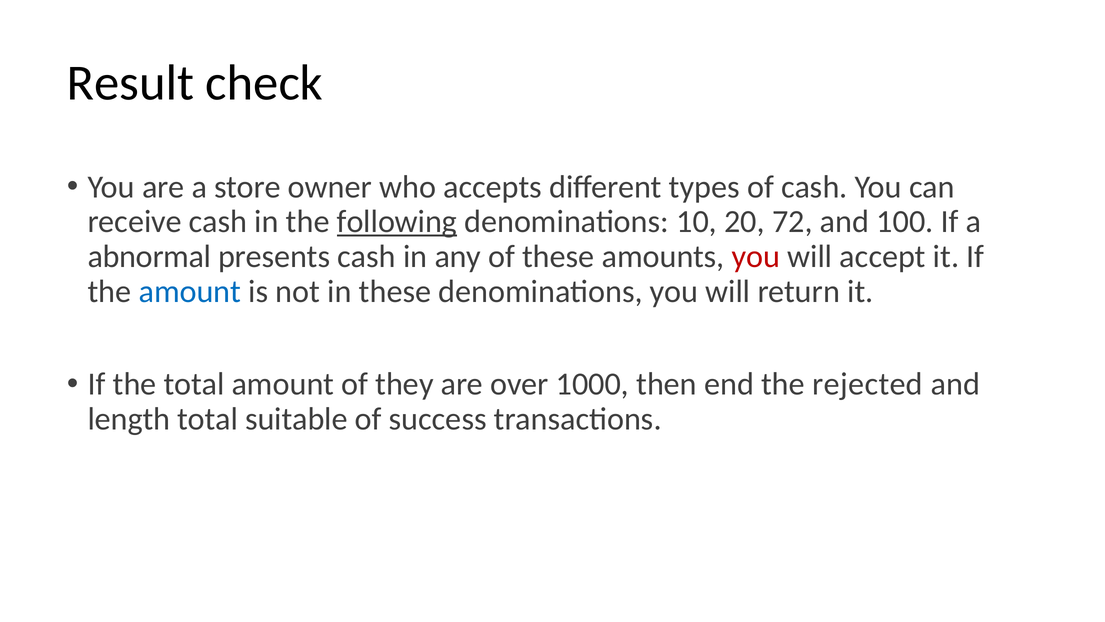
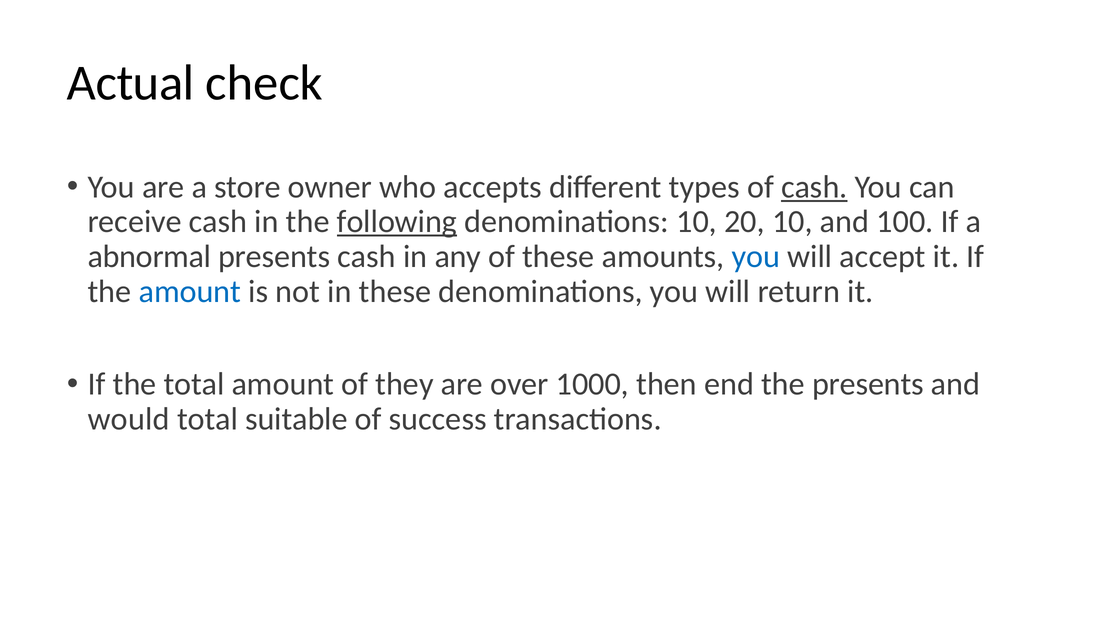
Result: Result -> Actual
cash at (814, 187) underline: none -> present
20 72: 72 -> 10
you at (756, 256) colour: red -> blue
the rejected: rejected -> presents
length: length -> would
